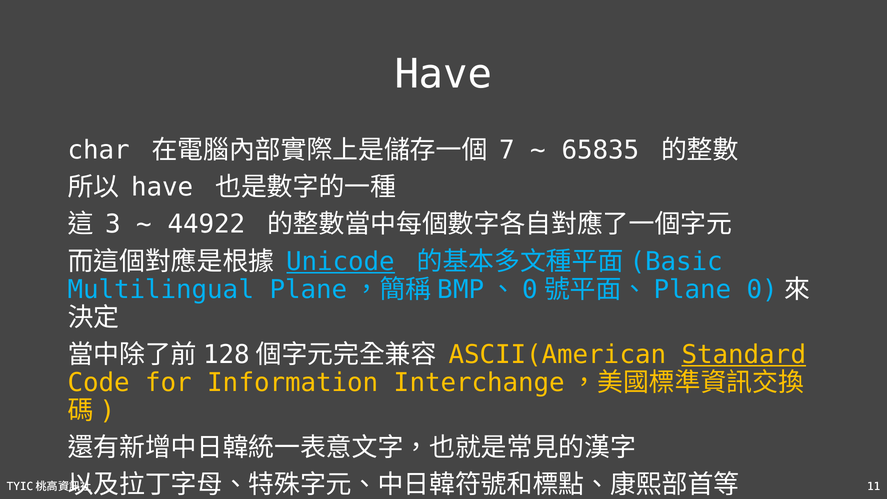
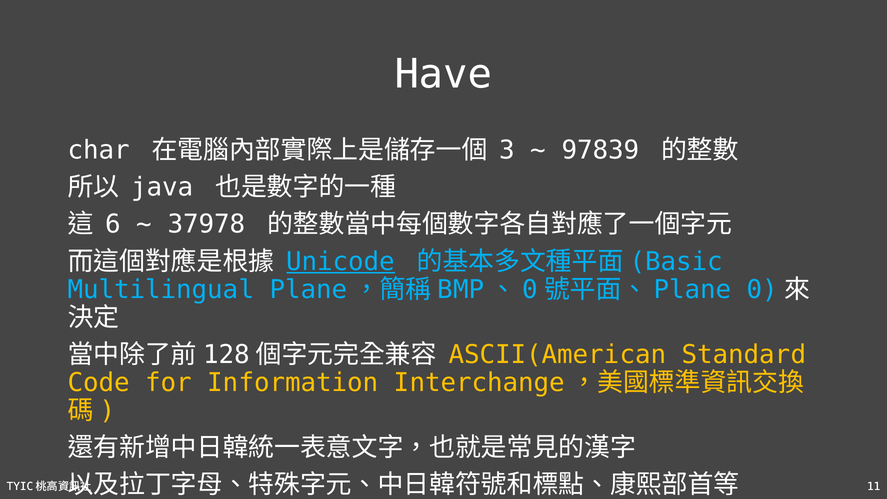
7: 7 -> 3
65835: 65835 -> 97839
have at (162, 187): have -> java
3: 3 -> 6
44922: 44922 -> 37978
Standard underline: present -> none
